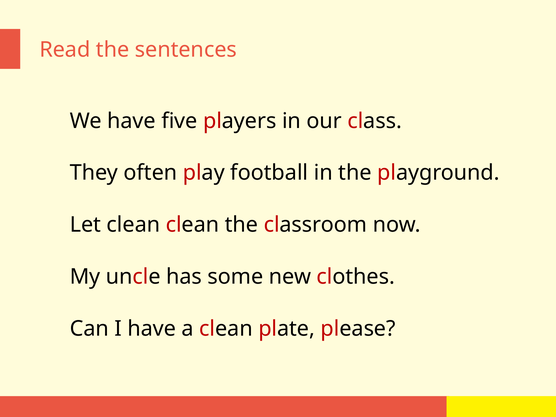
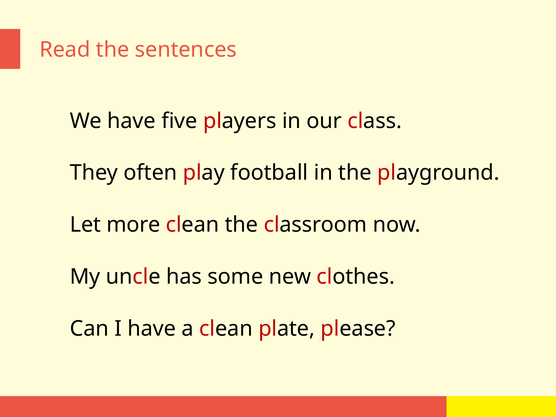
Let clean: clean -> more
